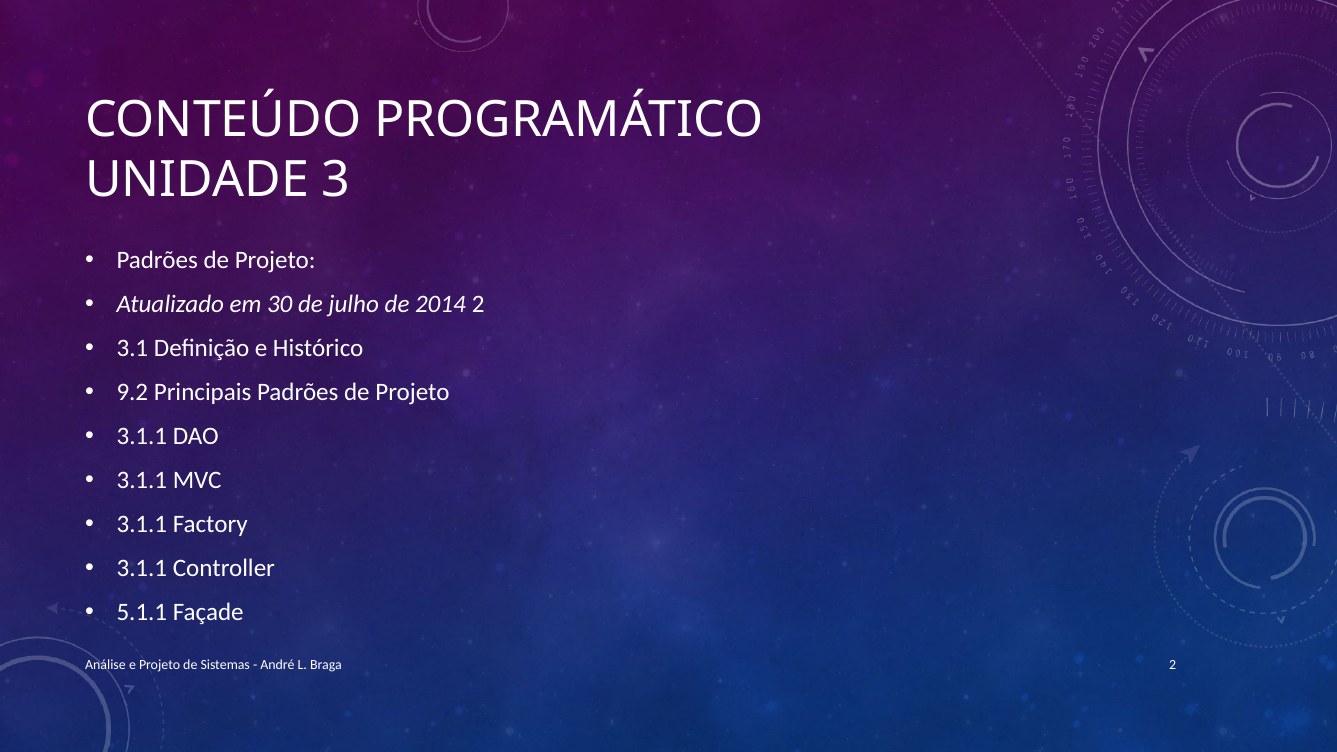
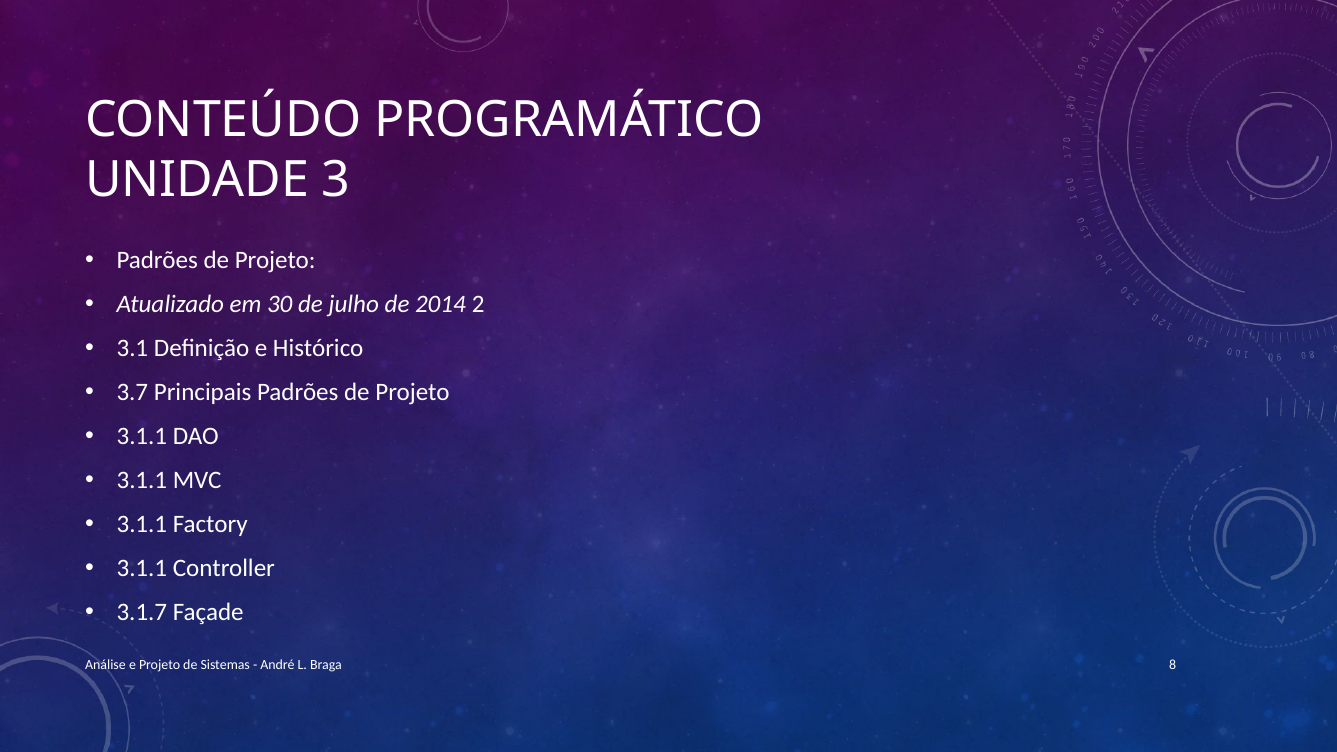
9.2: 9.2 -> 3.7
5.1.1: 5.1.1 -> 3.1.7
Braga 2: 2 -> 8
